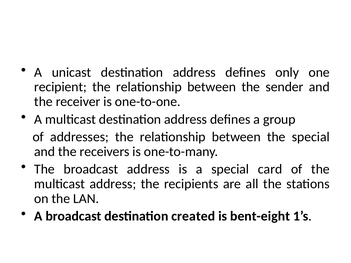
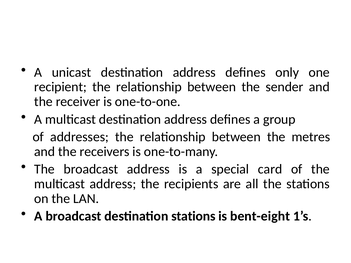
the special: special -> metres
destination created: created -> stations
